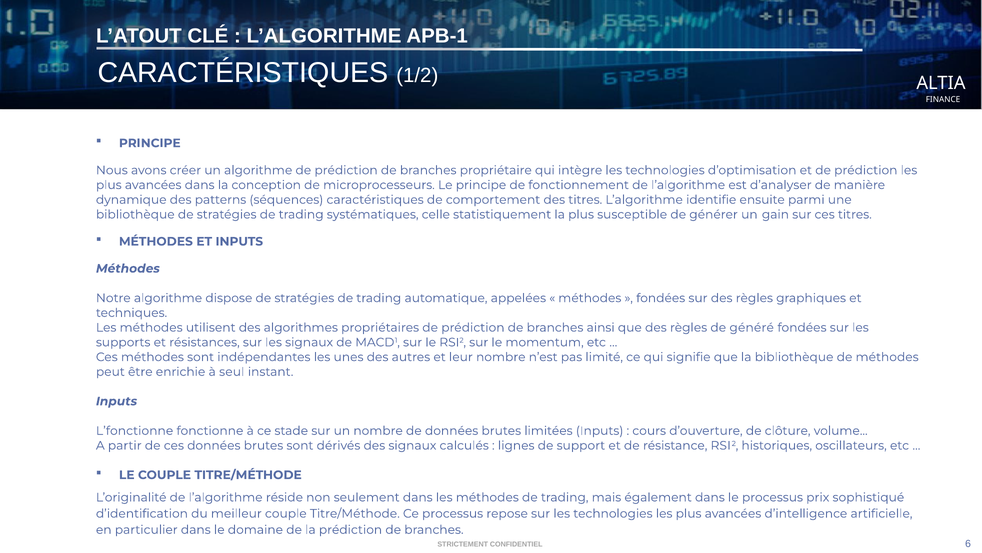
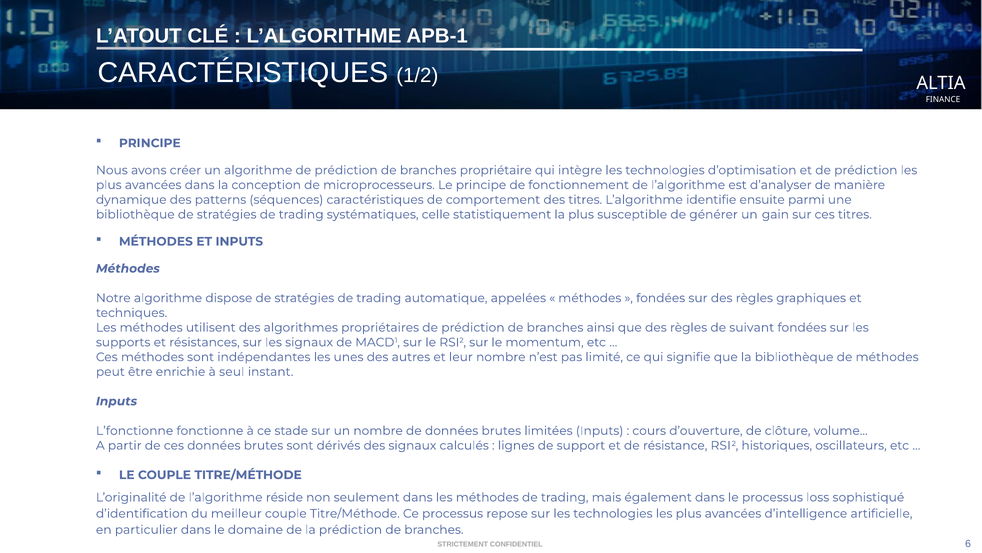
généré: généré -> suivant
prix: prix -> loss
